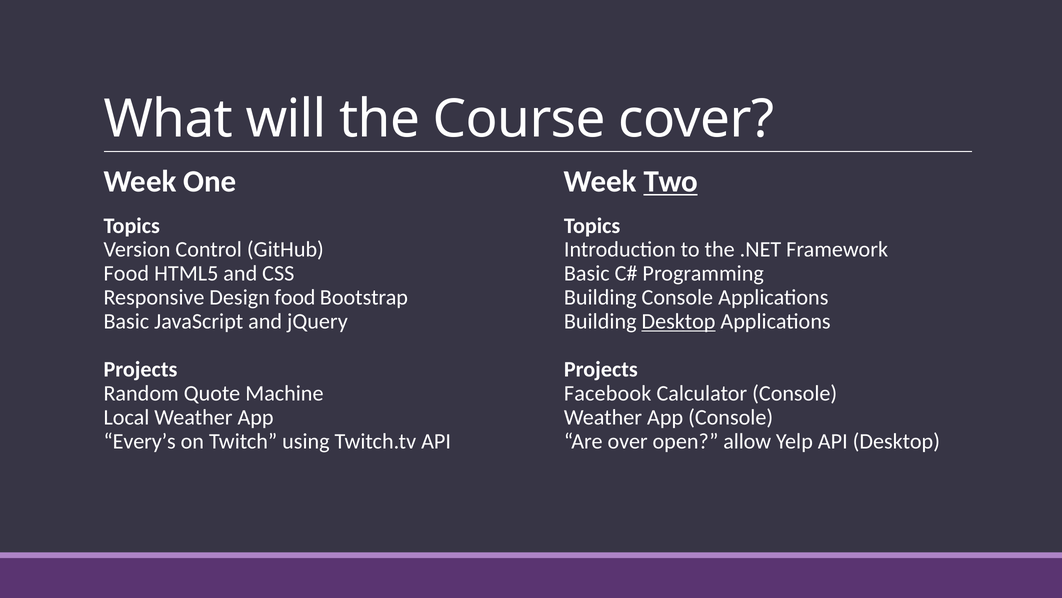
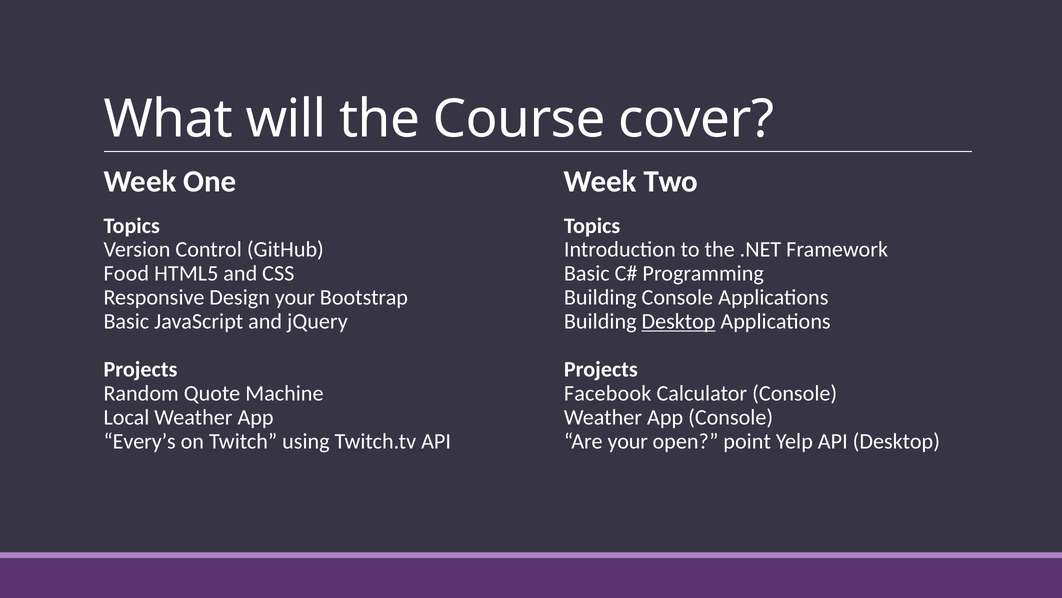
Two underline: present -> none
Design food: food -> your
Are over: over -> your
allow: allow -> point
